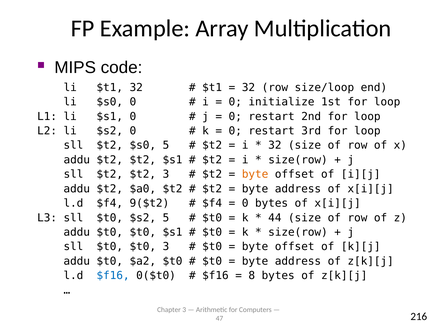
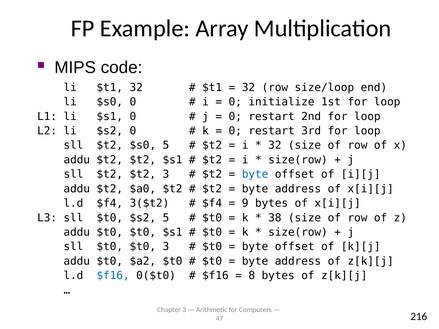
byte at (255, 174) colour: orange -> blue
9($t2: 9($t2 -> 3($t2
0 at (245, 203): 0 -> 9
44: 44 -> 38
